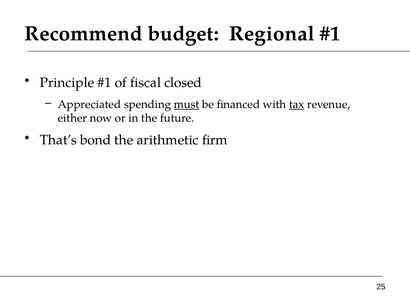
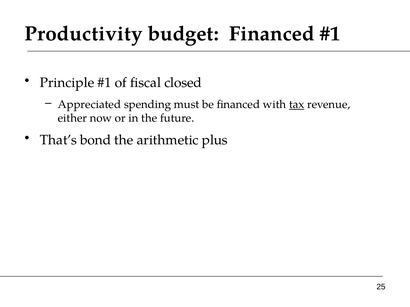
Recommend: Recommend -> Productivity
budget Regional: Regional -> Financed
must underline: present -> none
firm: firm -> plus
